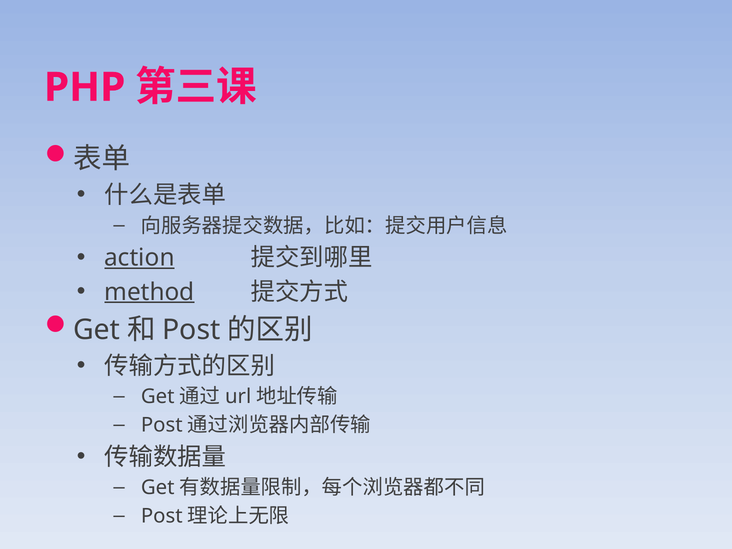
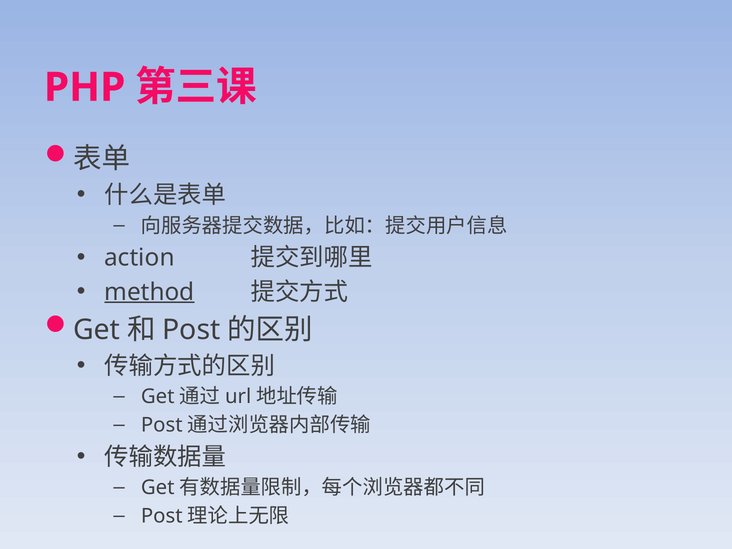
action underline: present -> none
